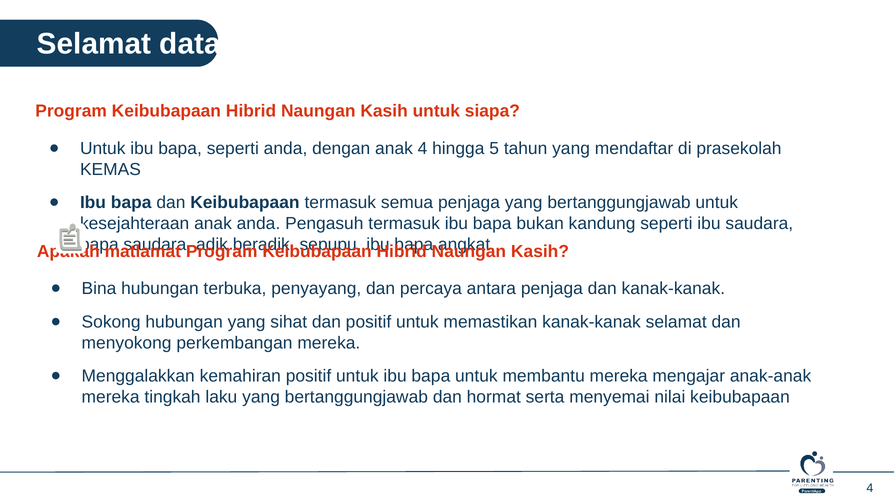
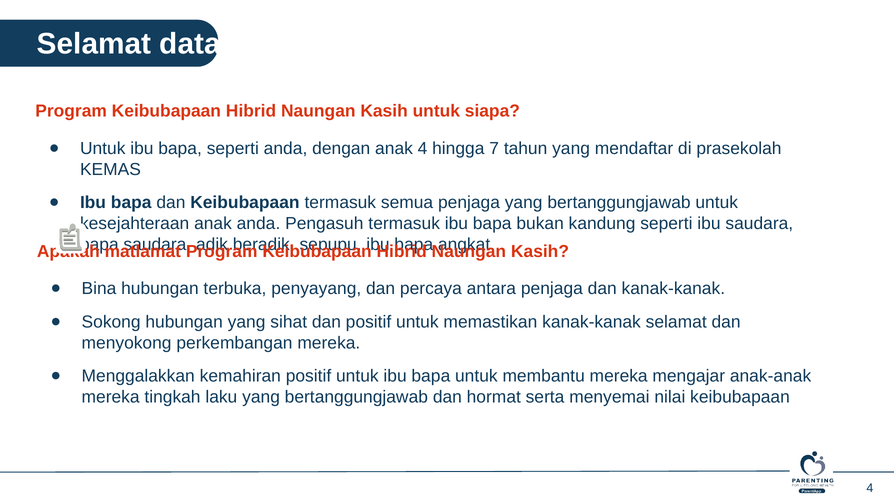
5: 5 -> 7
